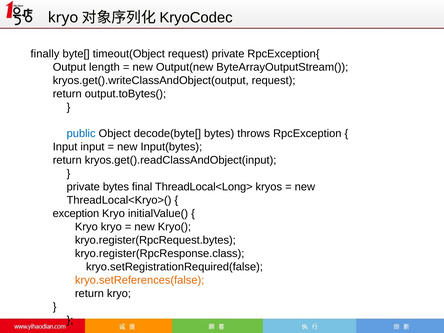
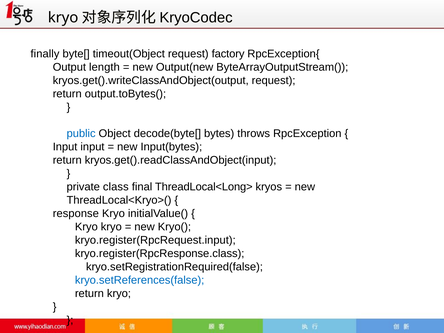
request private: private -> factory
private bytes: bytes -> class
exception: exception -> response
kryo.register(RpcRequest.bytes: kryo.register(RpcRequest.bytes -> kryo.register(RpcRequest.input
kryo.setReferences(false colour: orange -> blue
